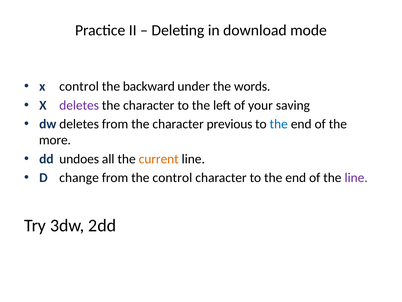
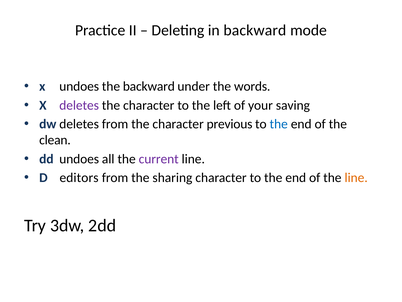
in download: download -> backward
x control: control -> undoes
more: more -> clean
current colour: orange -> purple
change: change -> editors
the control: control -> sharing
line at (356, 177) colour: purple -> orange
